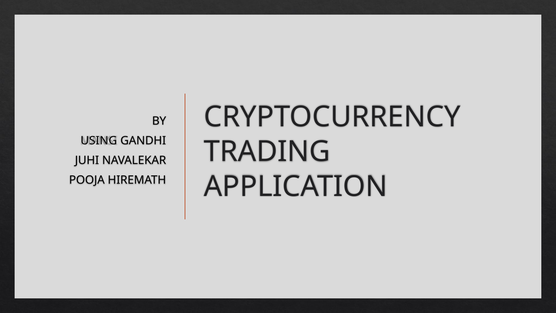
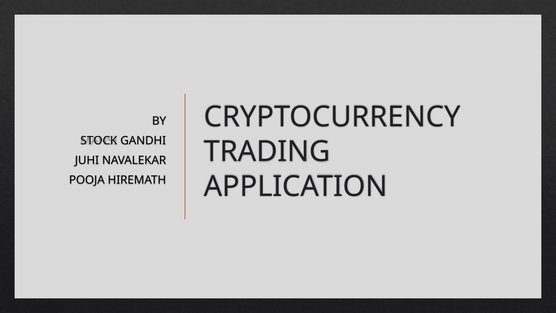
USING: USING -> STOCK
